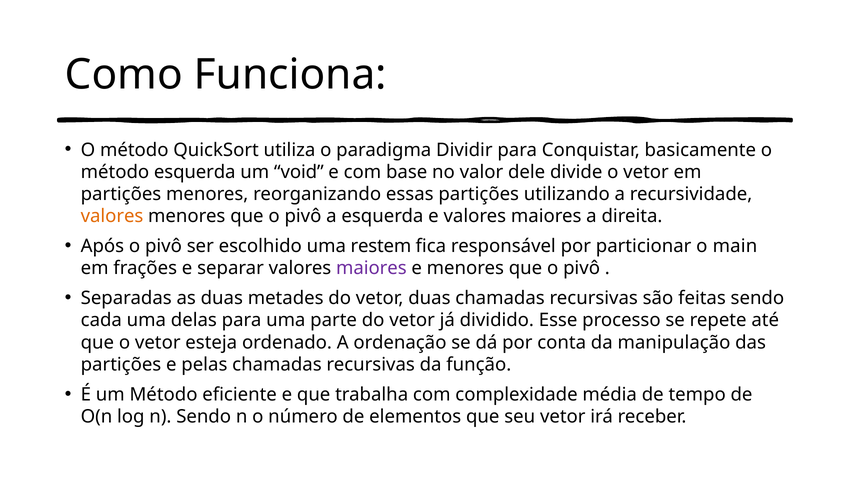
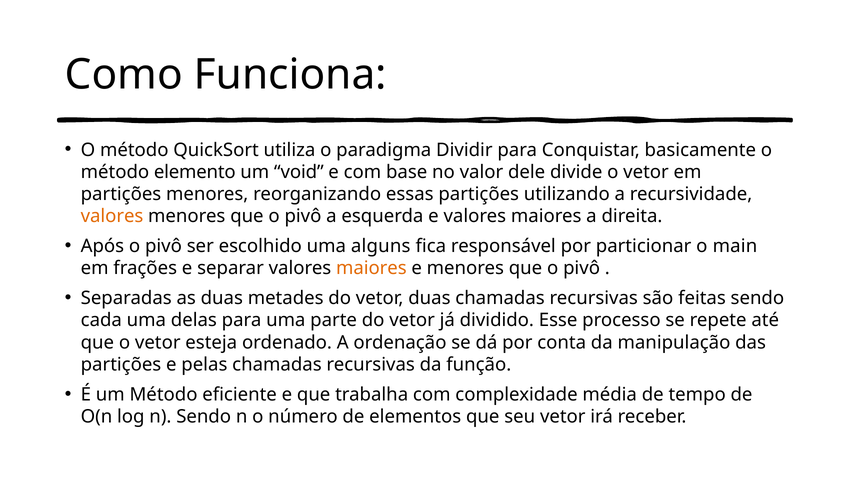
método esquerda: esquerda -> elemento
restem: restem -> alguns
maiores at (371, 268) colour: purple -> orange
